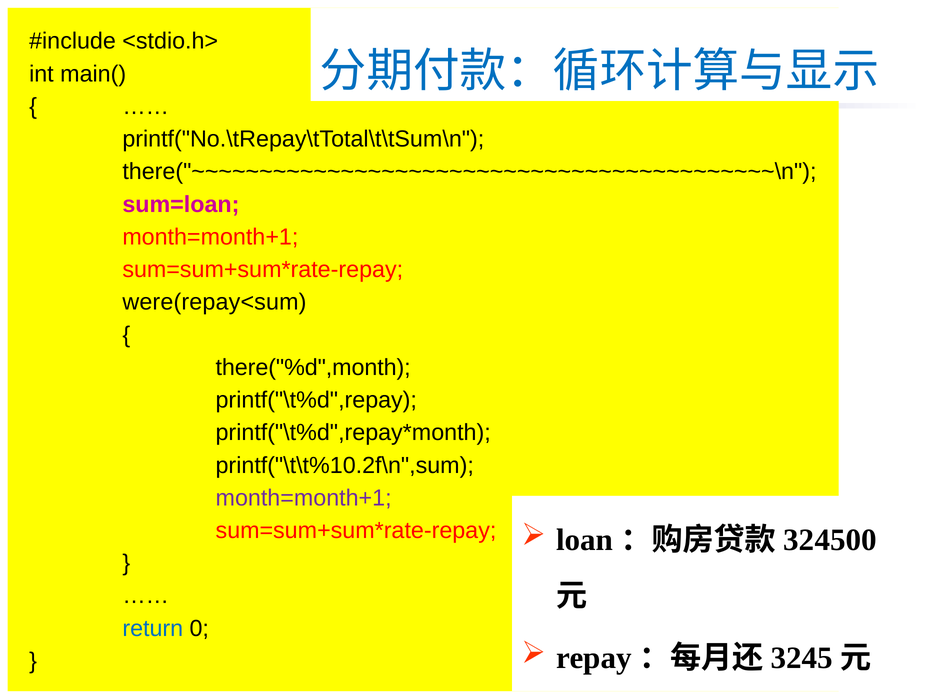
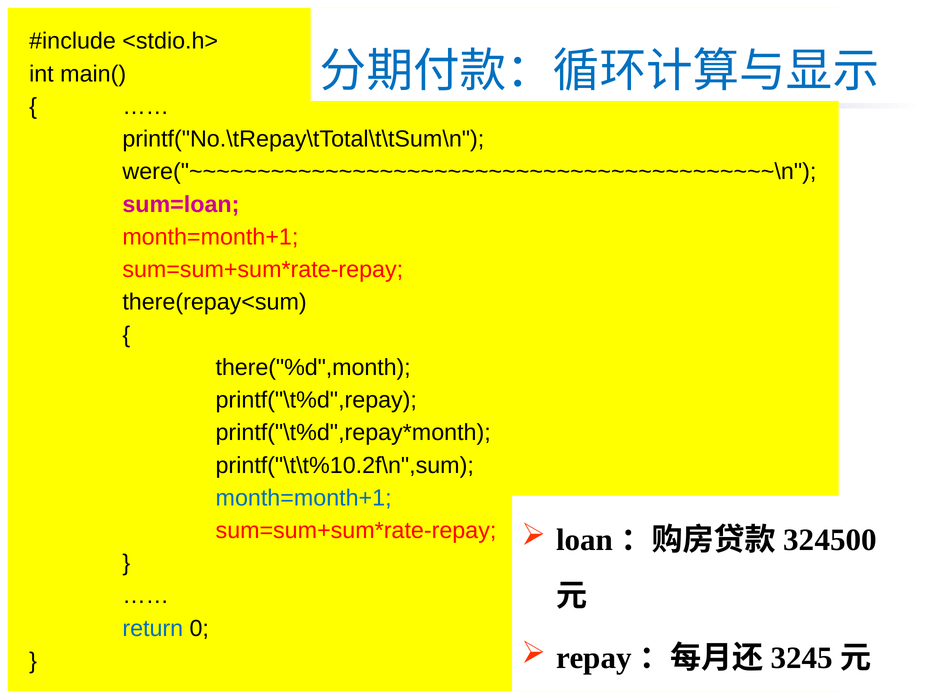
there("~~~~~~~~~~~~~~~~~~~~~~~~~~~~~~~~~~~~~~~~~~~\n: there("~~~~~~~~~~~~~~~~~~~~~~~~~~~~~~~~~~~~~~~~~~~\n -> were("~~~~~~~~~~~~~~~~~~~~~~~~~~~~~~~~~~~~~~~~~~~\n
were(repay<sum: were(repay<sum -> there(repay<sum
month=month+1 at (304, 498) colour: purple -> blue
